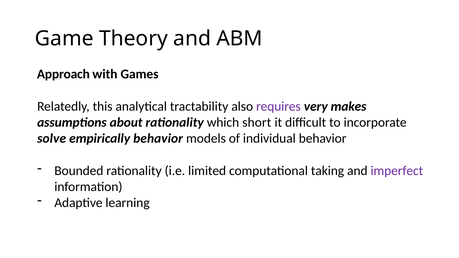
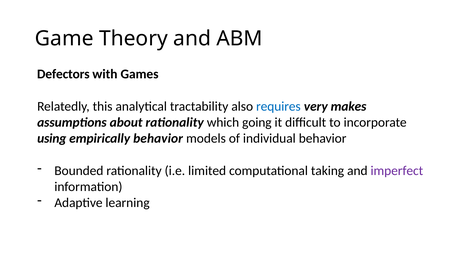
Approach: Approach -> Defectors
requires colour: purple -> blue
short: short -> going
solve: solve -> using
